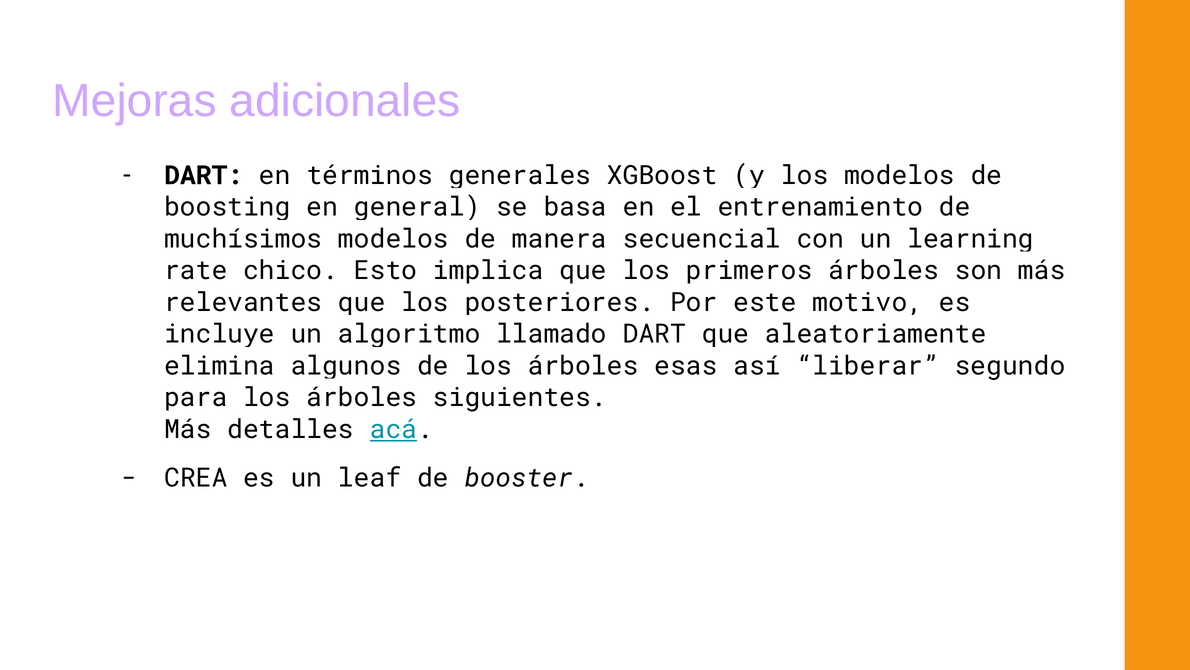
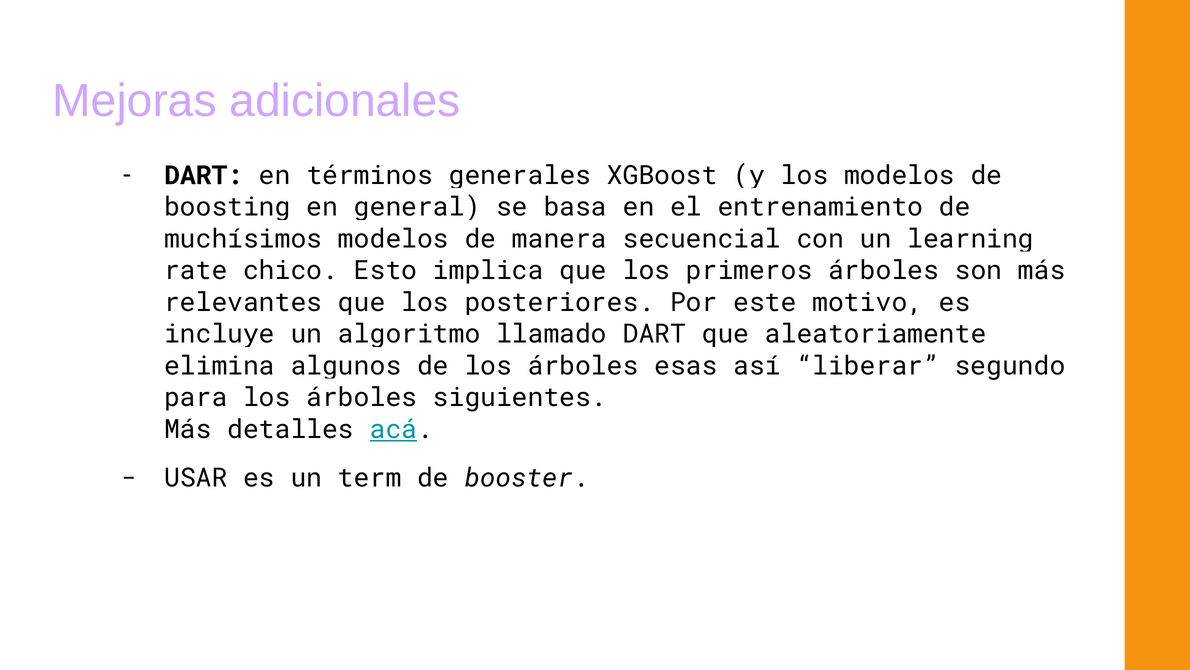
CREA: CREA -> USAR
leaf: leaf -> term
